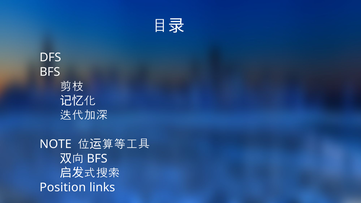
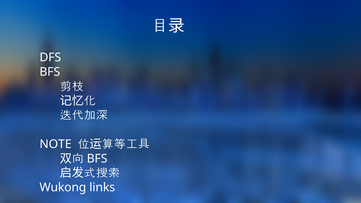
Position: Position -> Wukong
